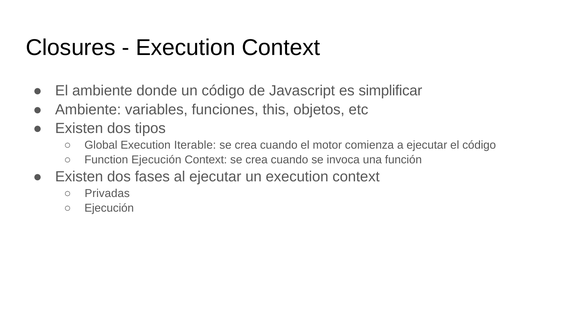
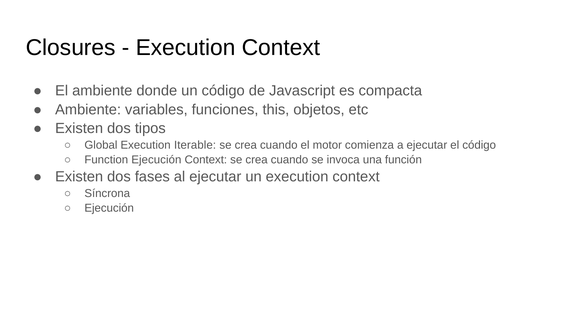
simplificar: simplificar -> compacta
Privadas: Privadas -> Síncrona
